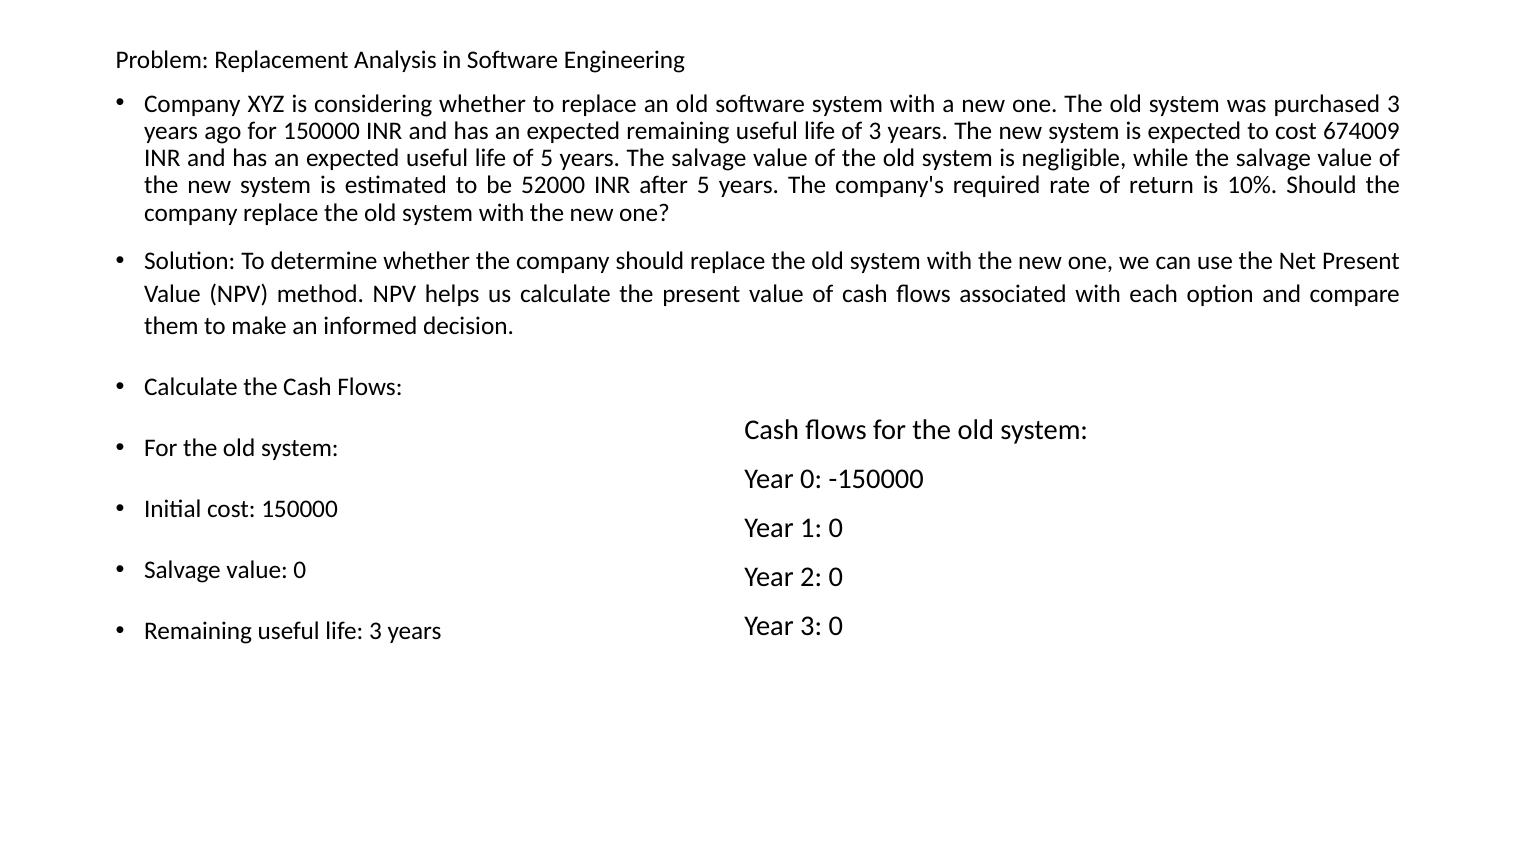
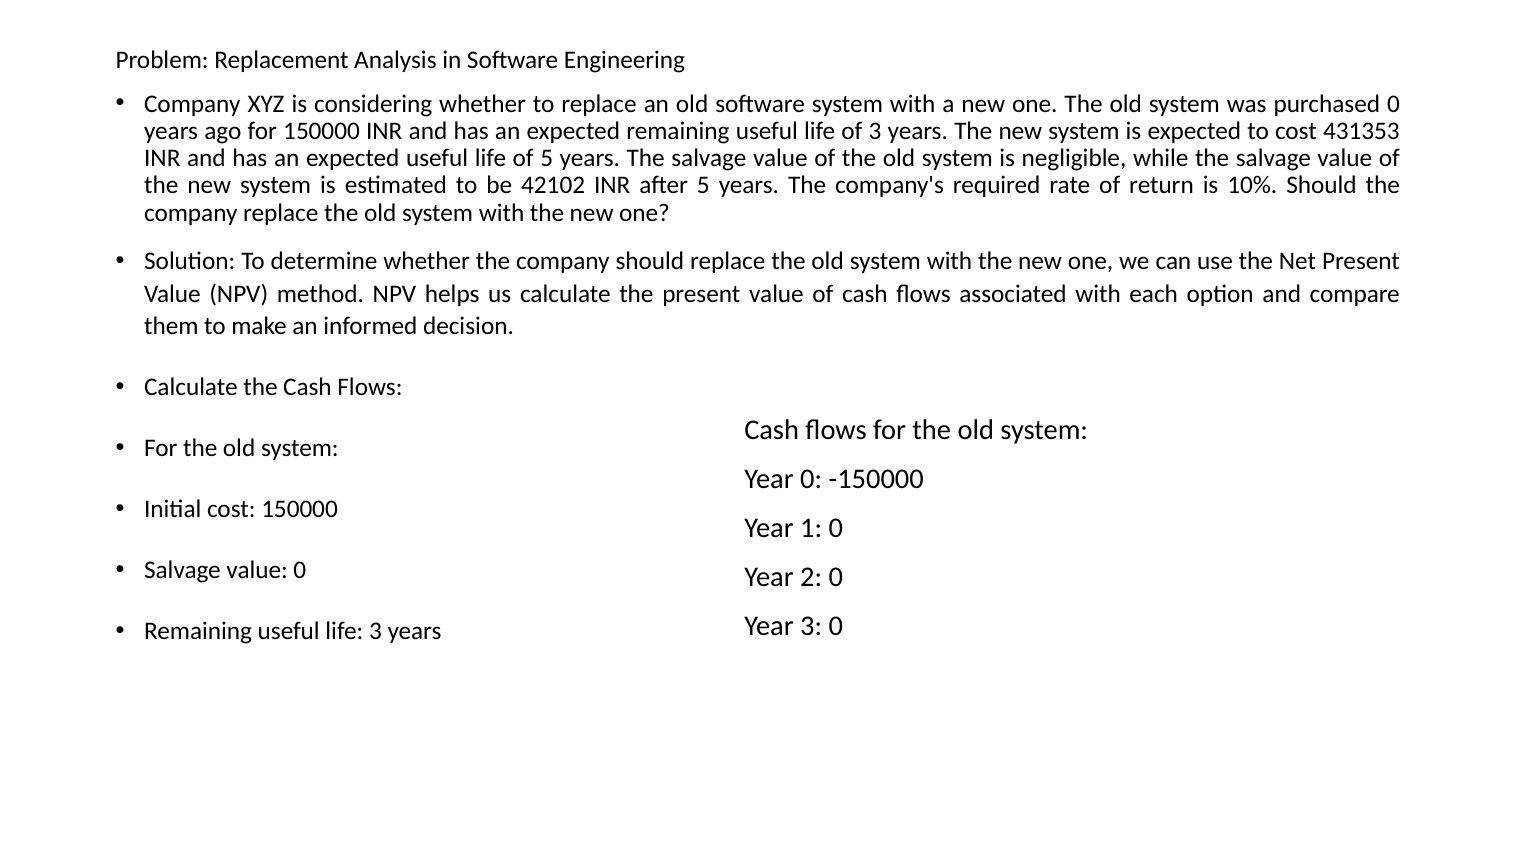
purchased 3: 3 -> 0
674009: 674009 -> 431353
52000: 52000 -> 42102
